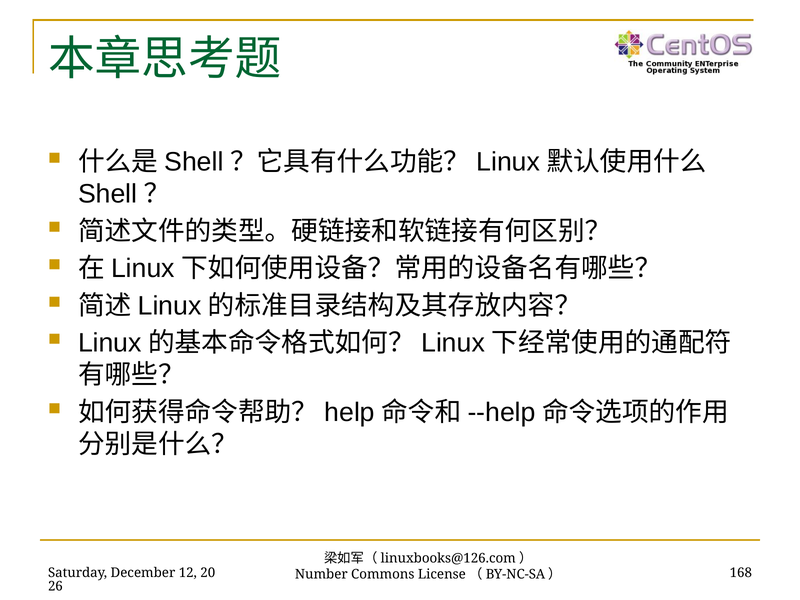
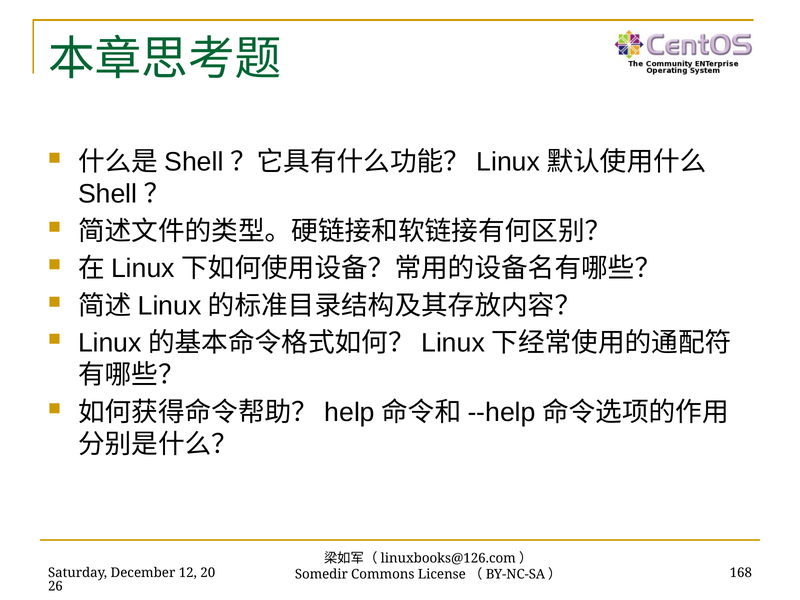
Number: Number -> Somedir
